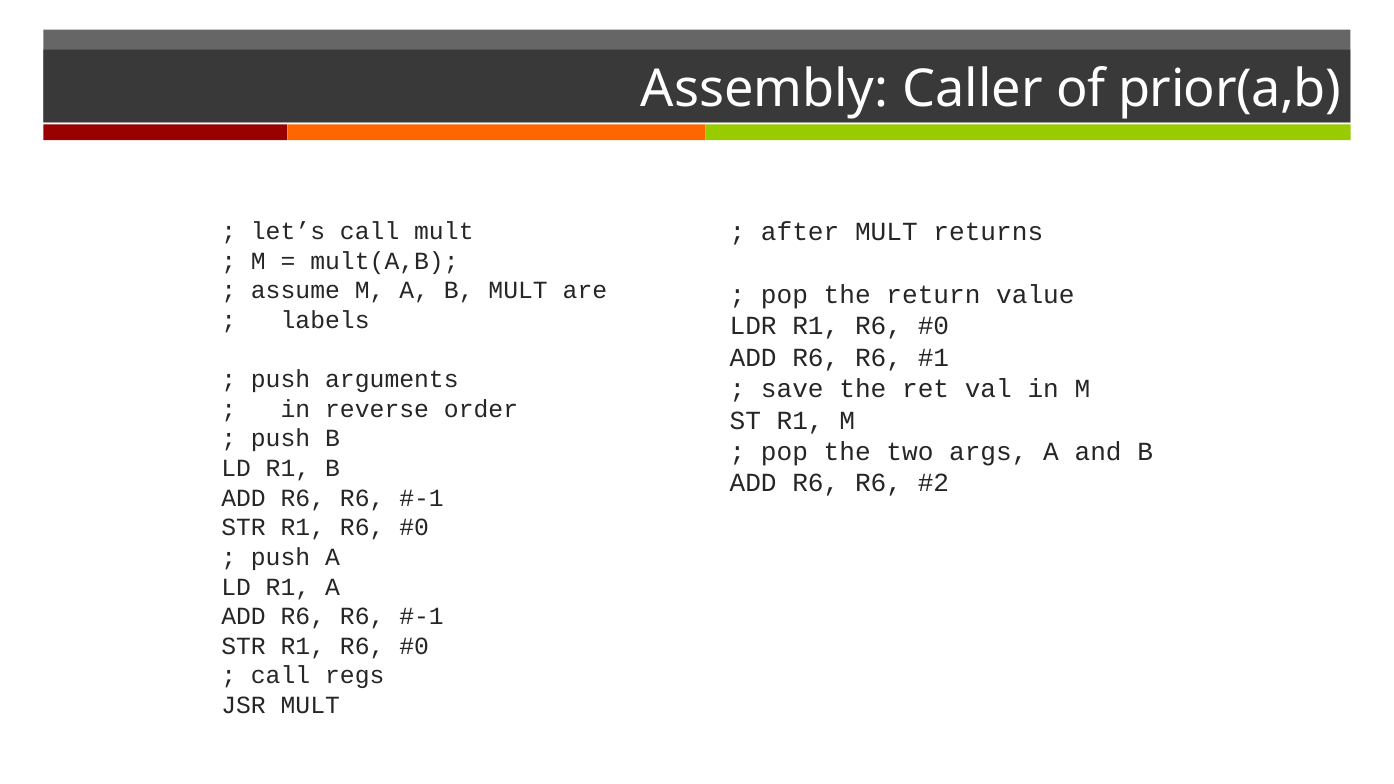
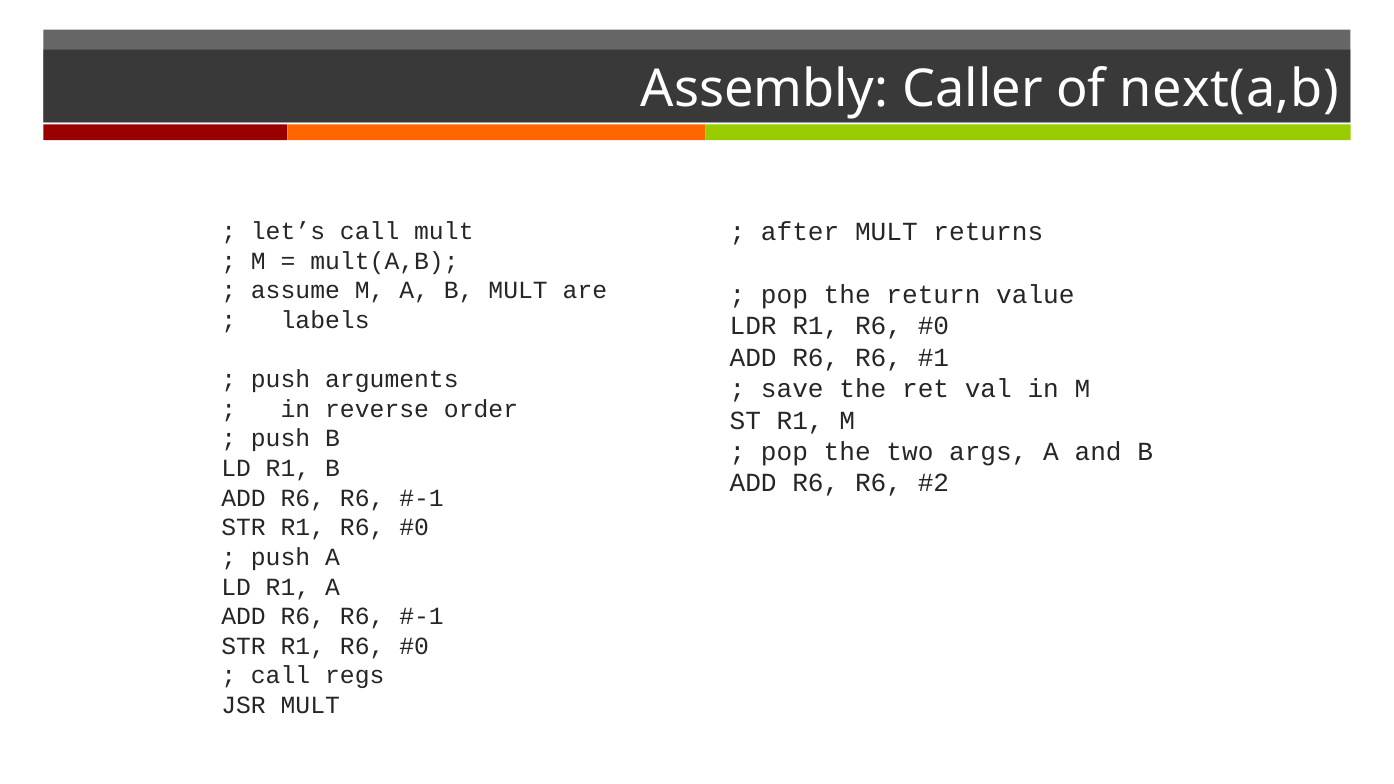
prior(a,b: prior(a,b -> next(a,b
